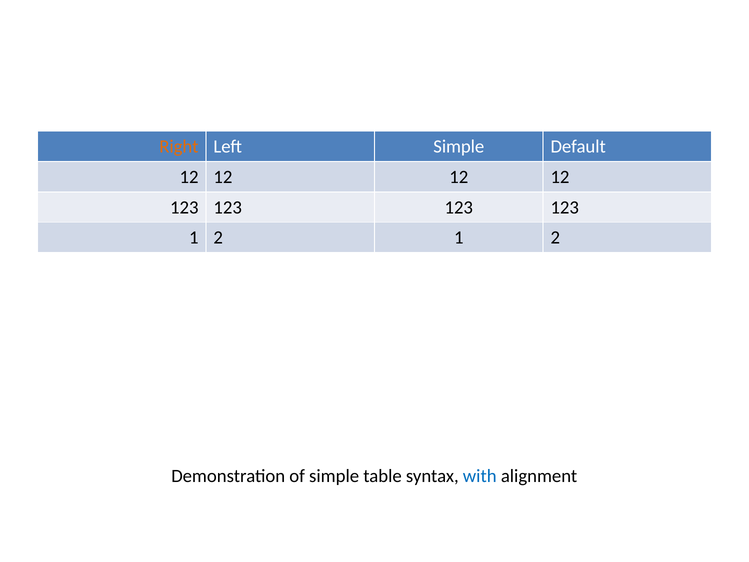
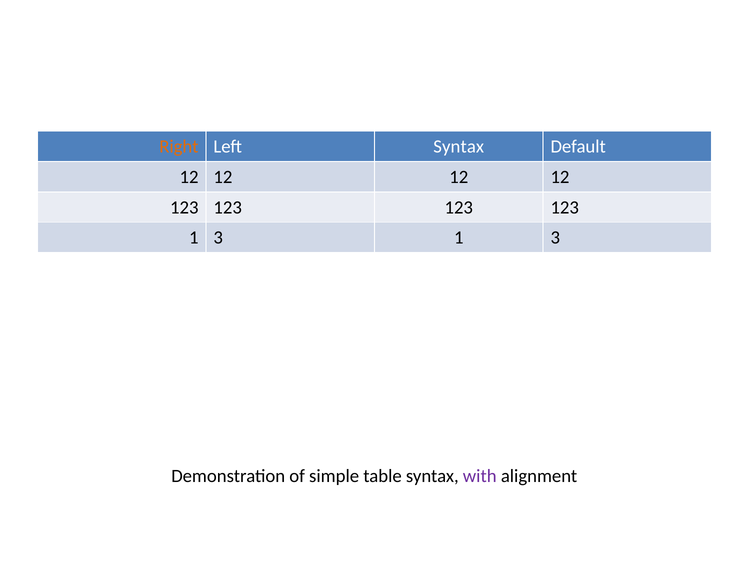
Left Simple: Simple -> Syntax
2 at (218, 238): 2 -> 3
2 at (555, 238): 2 -> 3
with colour: blue -> purple
